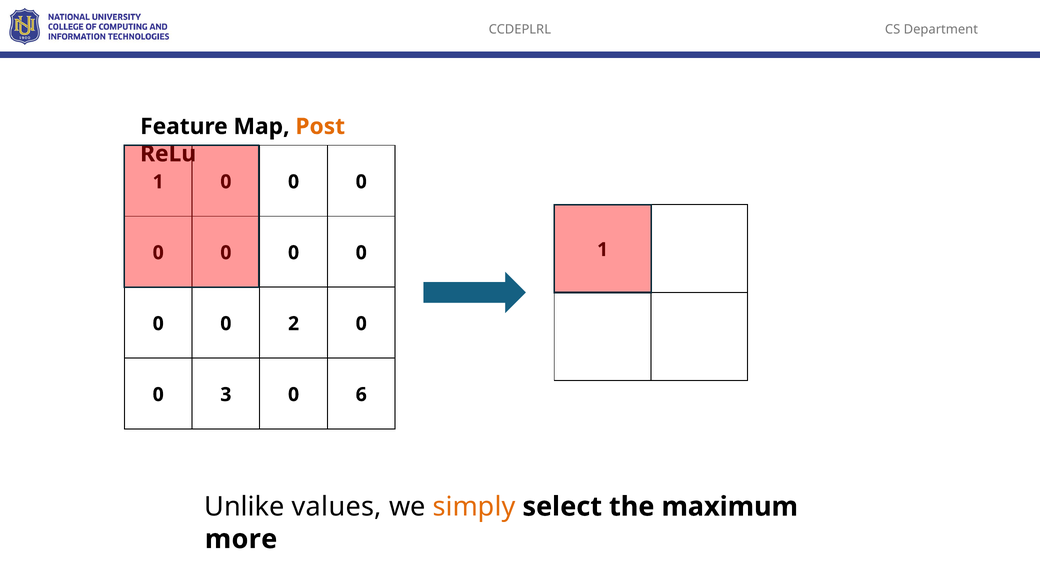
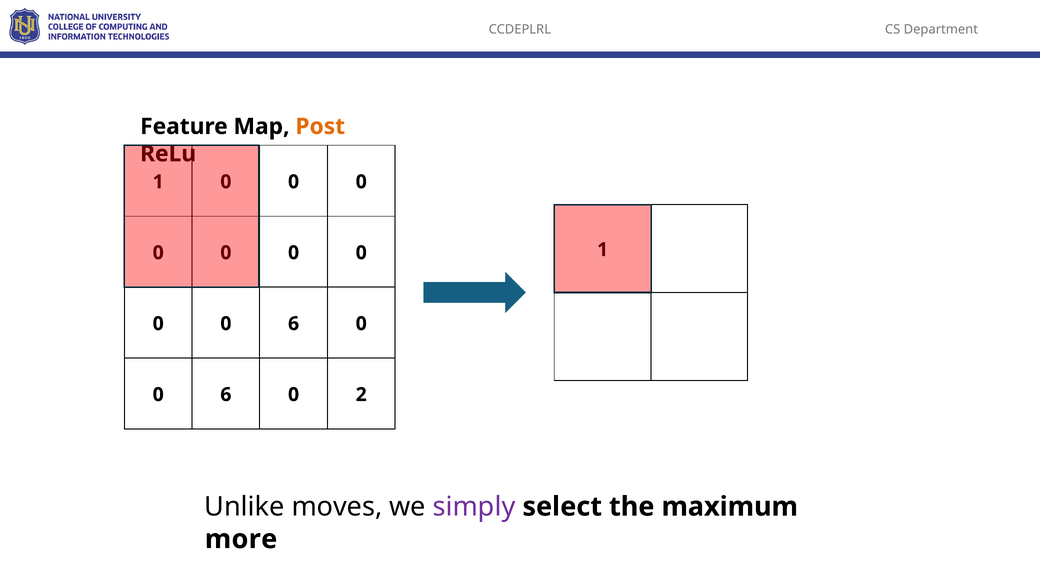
2 at (294, 324): 2 -> 6
3 at (226, 395): 3 -> 6
6: 6 -> 2
values: values -> moves
simply colour: orange -> purple
